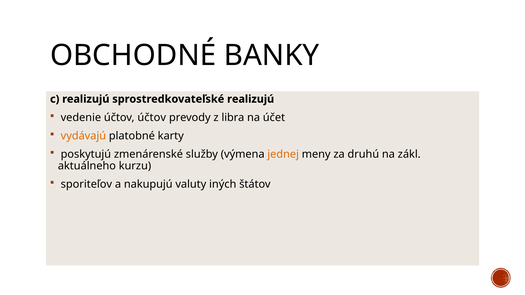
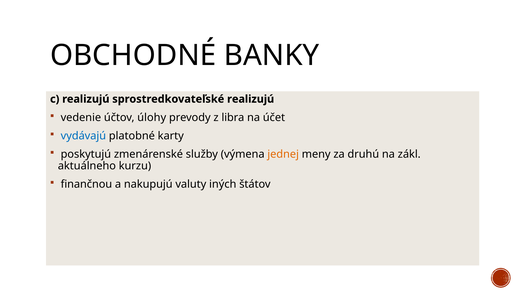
účtov účtov: účtov -> úlohy
vydávajú colour: orange -> blue
sporiteľov: sporiteľov -> finančnou
